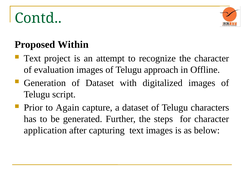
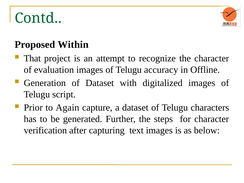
Text at (32, 58): Text -> That
approach: approach -> accuracy
application: application -> verification
